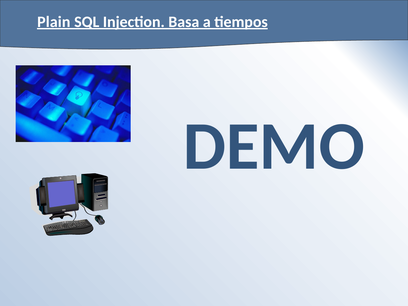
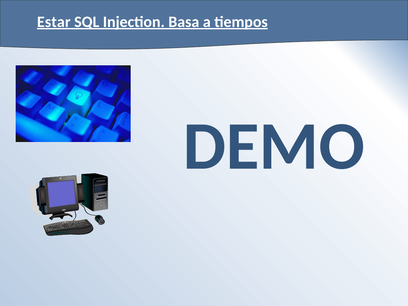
Plain: Plain -> Estar
